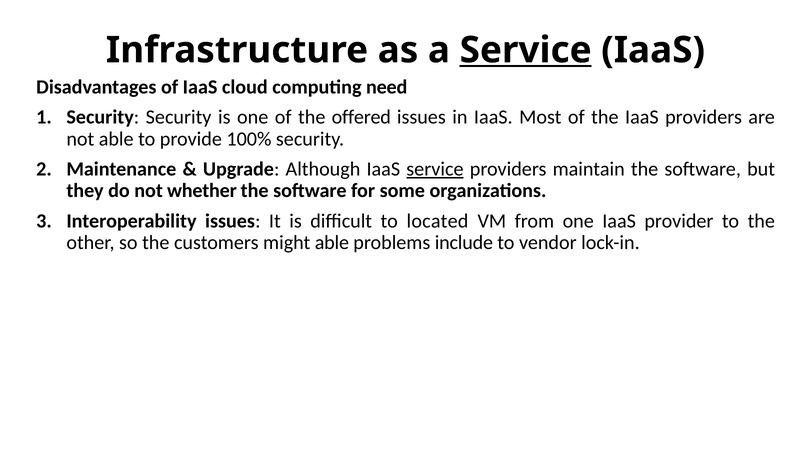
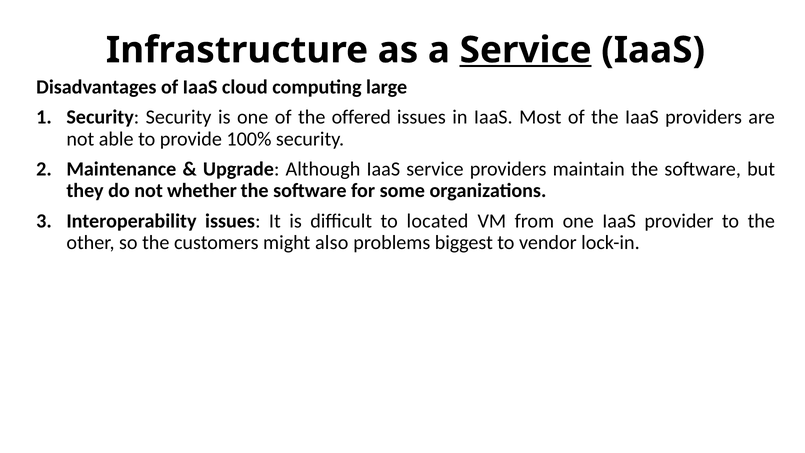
need: need -> large
service at (435, 169) underline: present -> none
might able: able -> also
include: include -> biggest
